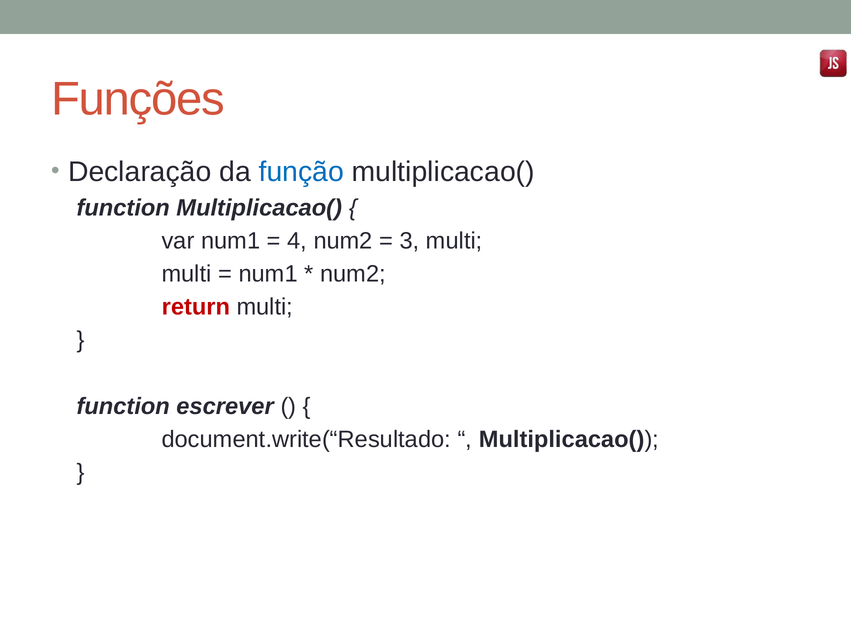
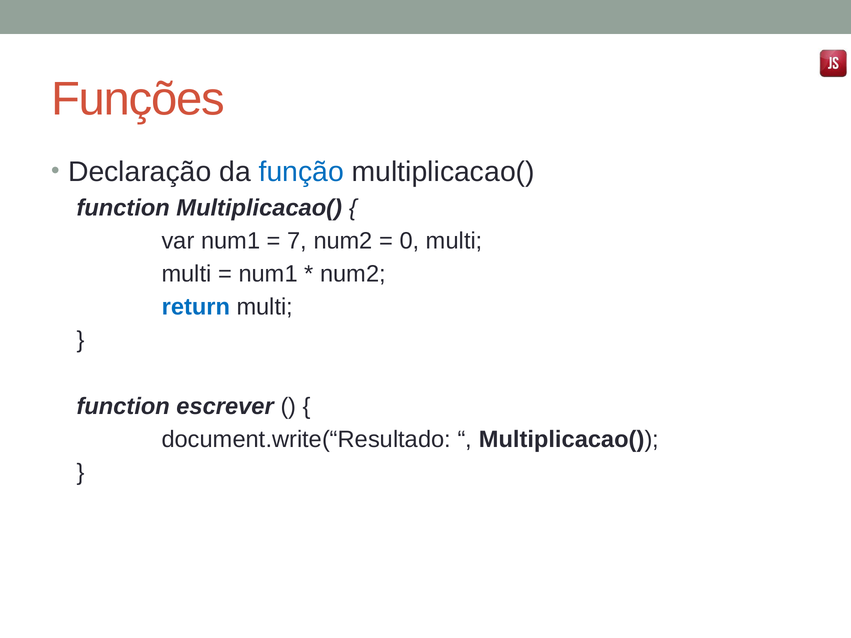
4: 4 -> 7
3: 3 -> 0
return colour: red -> blue
